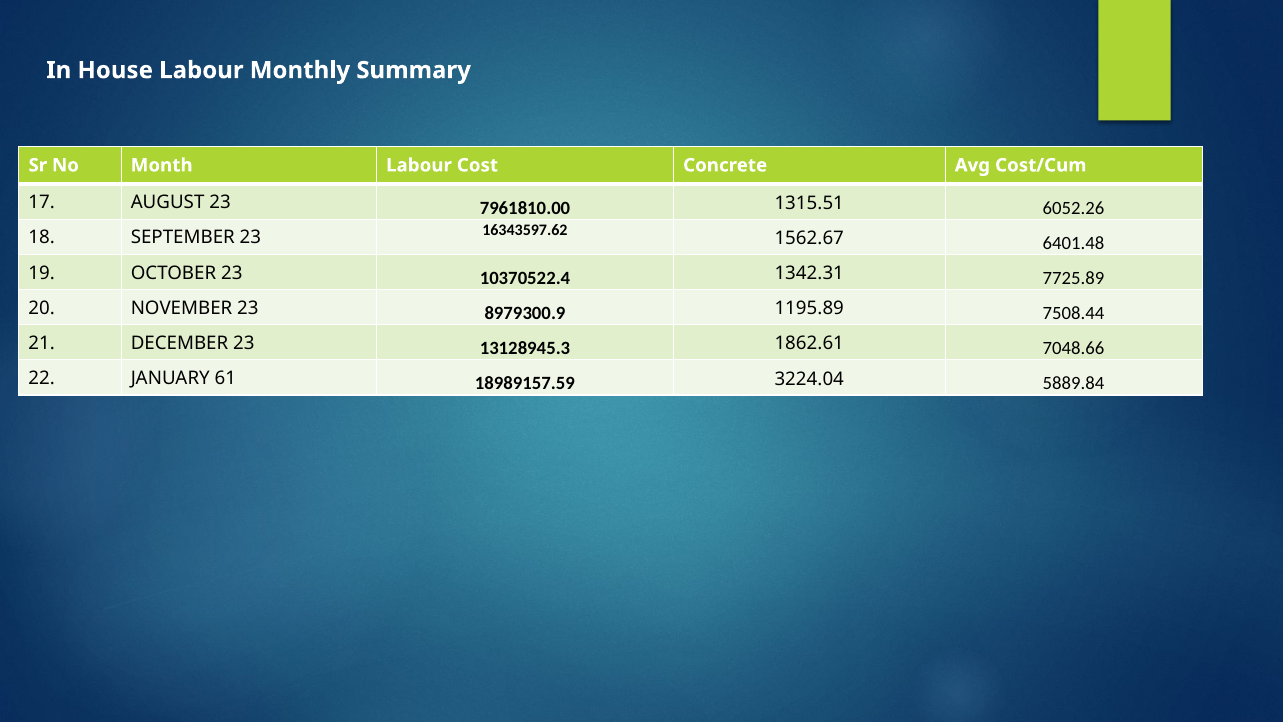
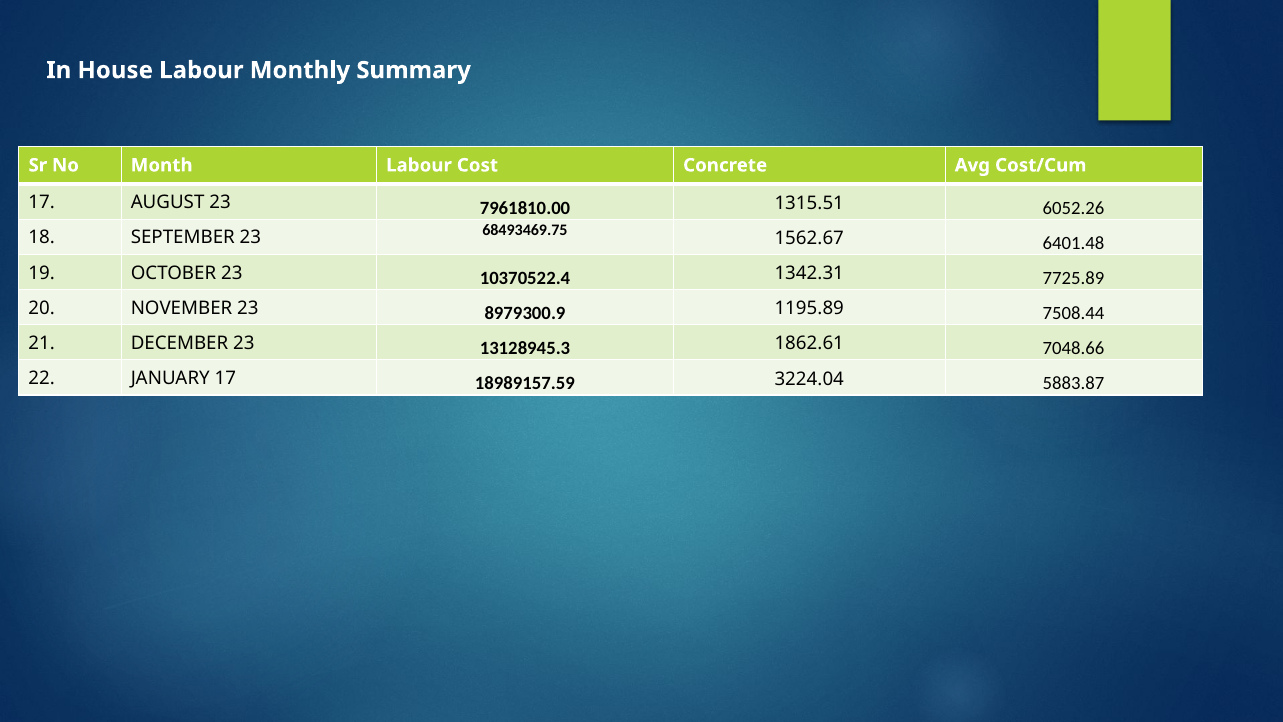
16343597.62: 16343597.62 -> 68493469.75
JANUARY 61: 61 -> 17
5889.84: 5889.84 -> 5883.87
